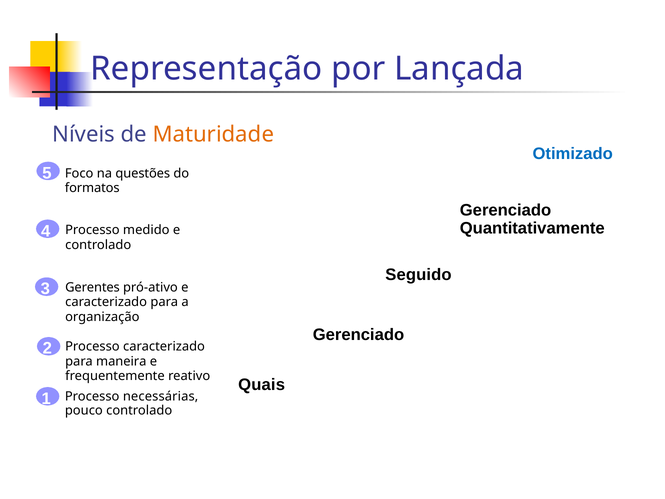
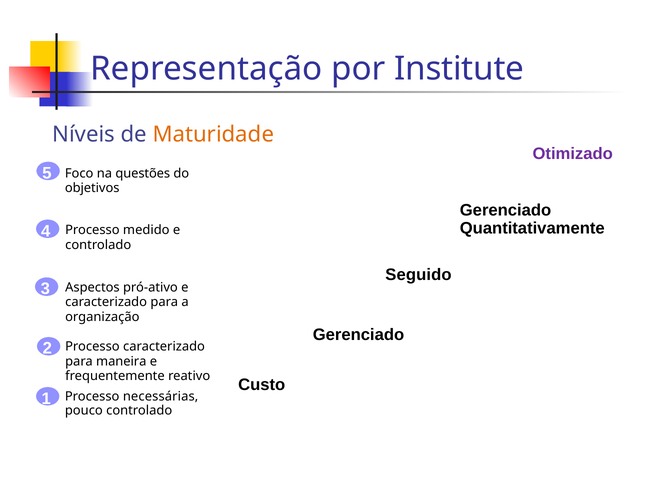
Lançada: Lançada -> Institute
Otimizado colour: blue -> purple
formatos: formatos -> objetivos
Gerentes: Gerentes -> Aspectos
Quais: Quais -> Custo
